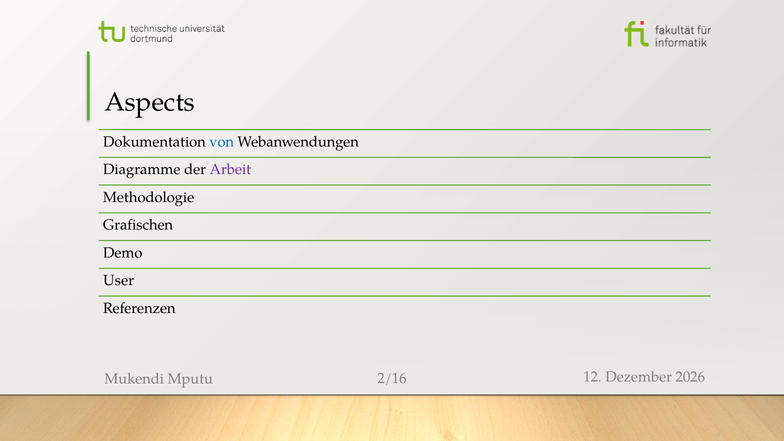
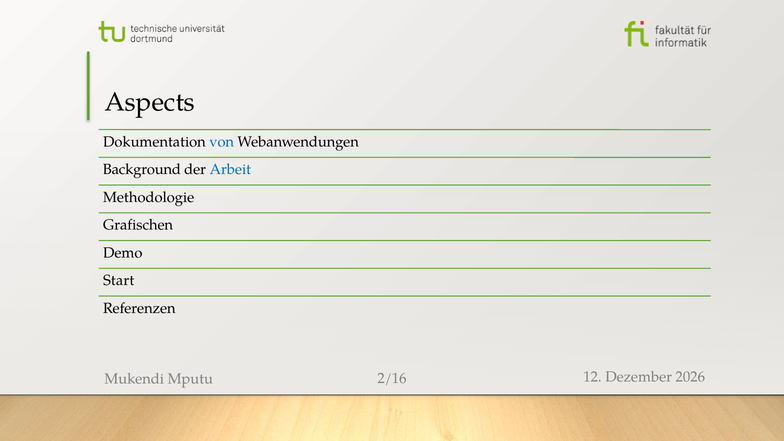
Diagramme: Diagramme -> Background
Arbeit colour: purple -> blue
User: User -> Start
